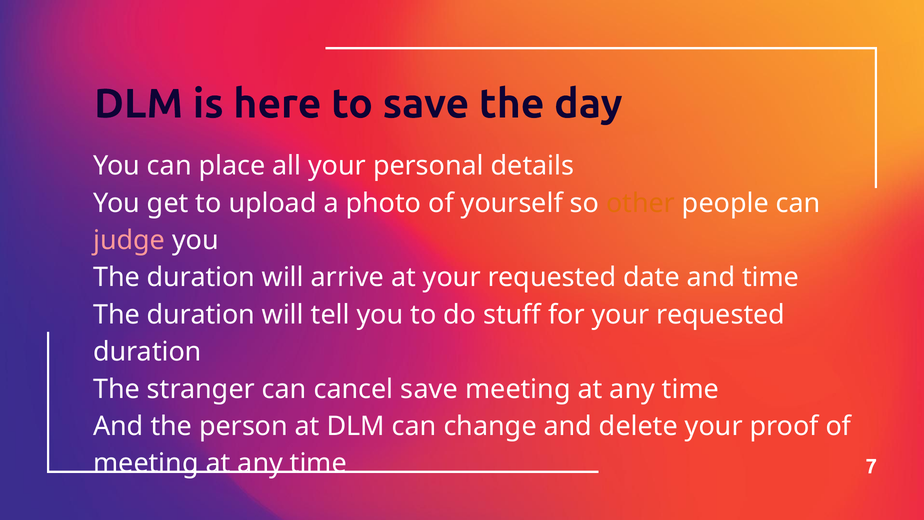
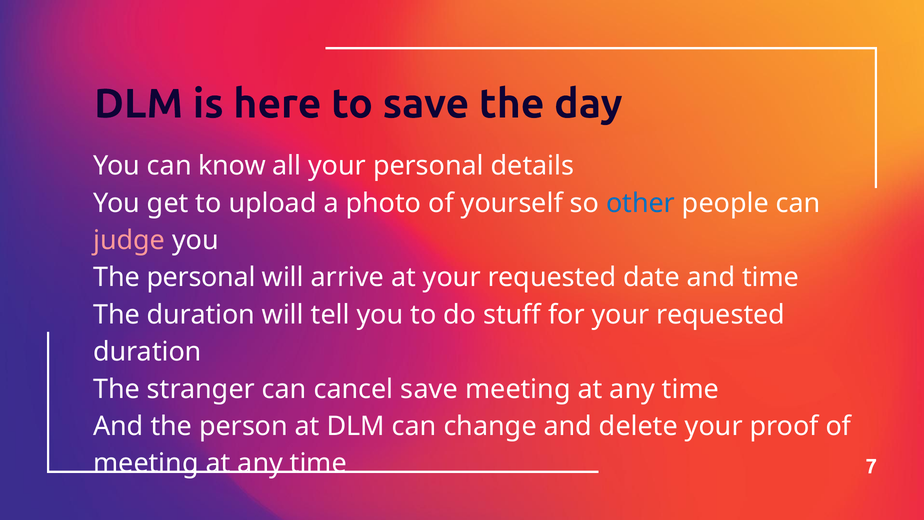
place: place -> know
other colour: orange -> blue
duration at (201, 277): duration -> personal
